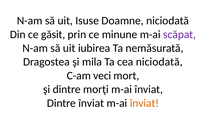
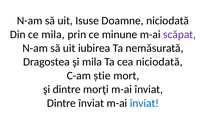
ce găsit: găsit -> mila
veci: veci -> știe
înviat at (144, 103) colour: orange -> blue
